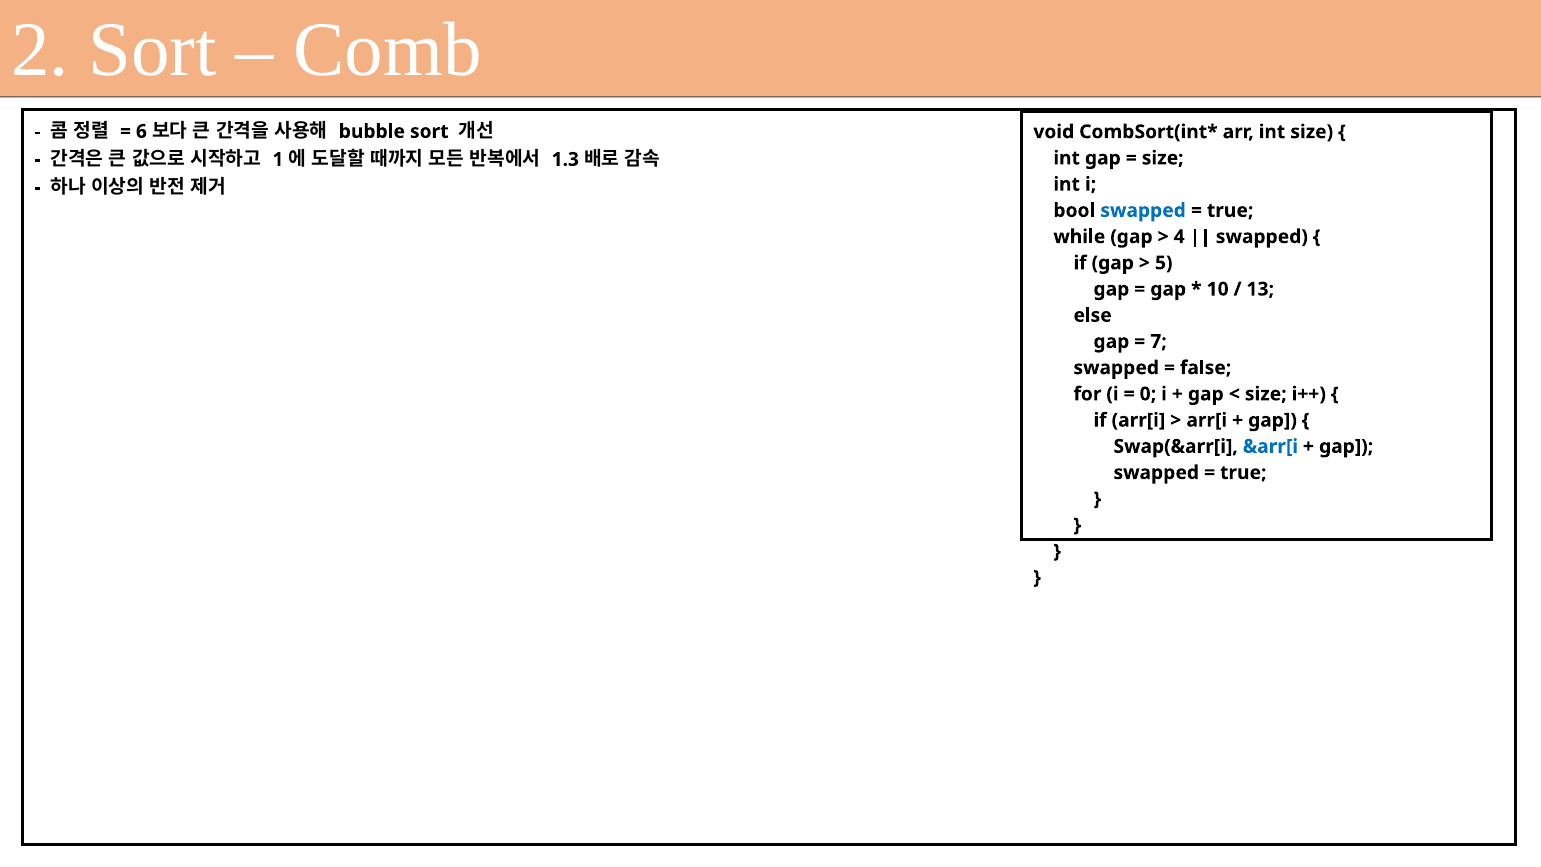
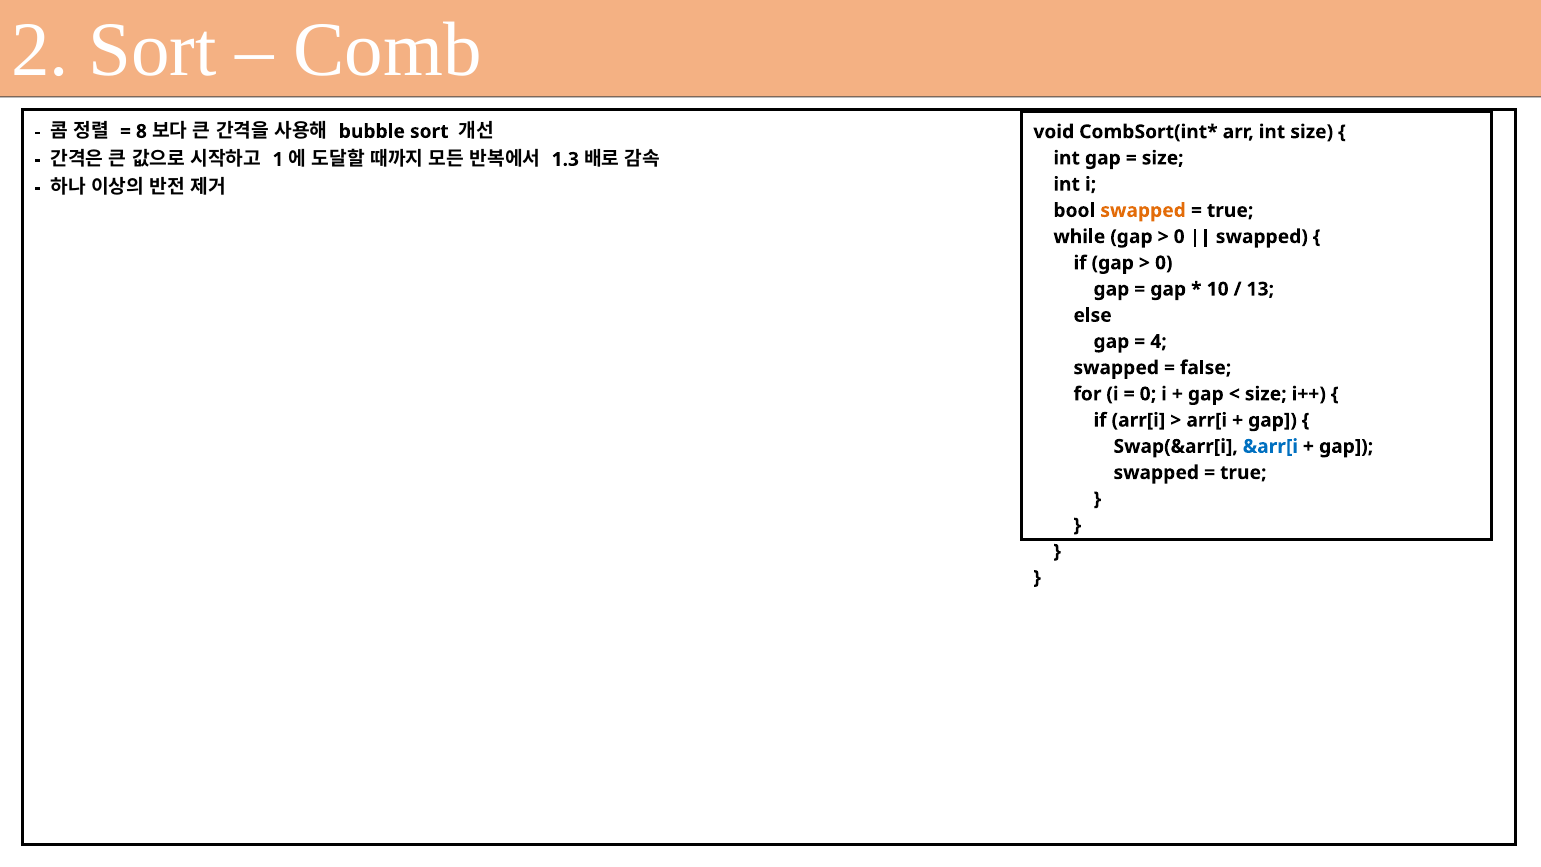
6: 6 -> 8
swapped at (1143, 210) colour: blue -> orange
4 at (1179, 237): 4 -> 0
5 at (1164, 263): 5 -> 0
7: 7 -> 4
